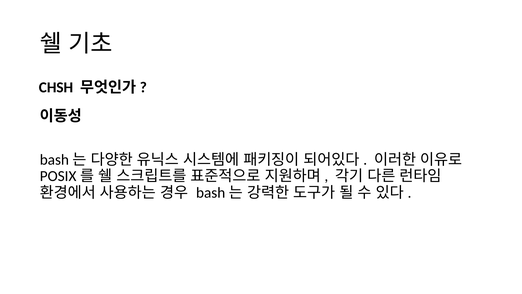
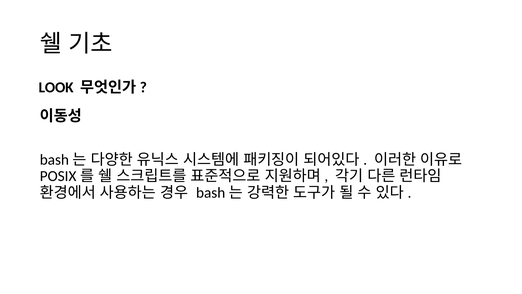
CHSH: CHSH -> LOOK
